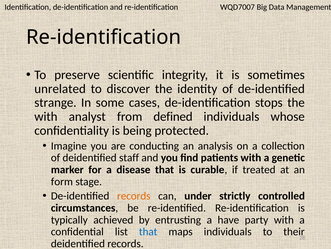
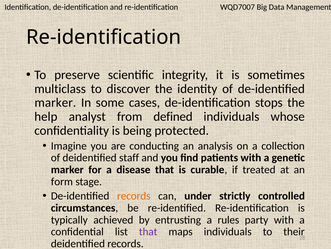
unrelated: unrelated -> multiclass
strange at (55, 102): strange -> marker
with at (46, 116): with -> help
have: have -> rules
that at (148, 231) colour: blue -> purple
